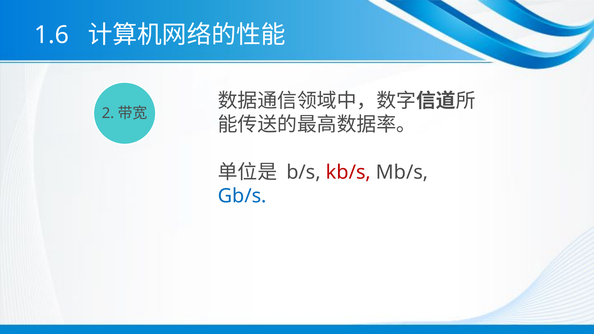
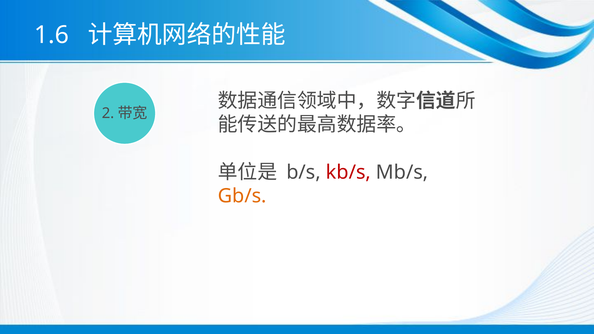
Gb/s colour: blue -> orange
